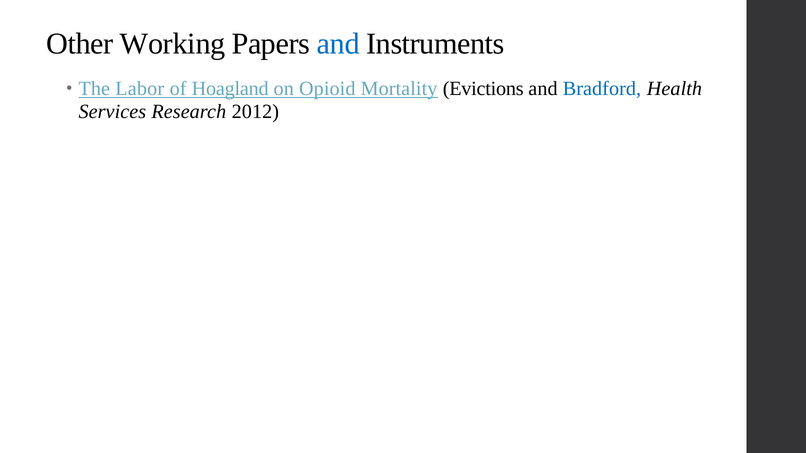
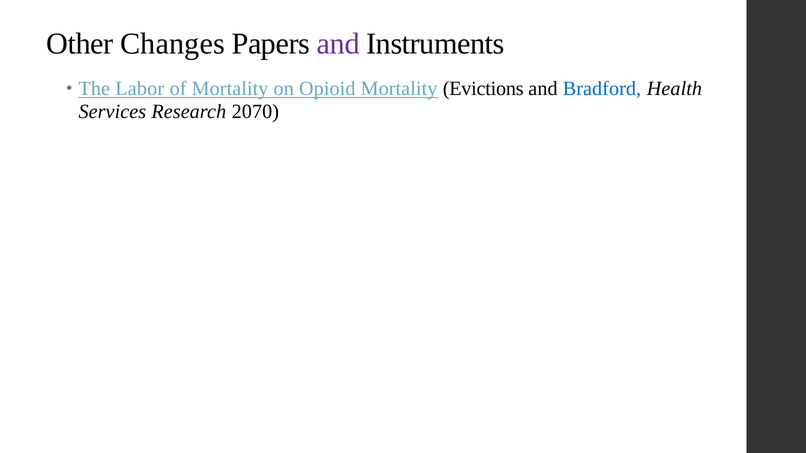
Working: Working -> Changes
and at (338, 44) colour: blue -> purple
of Hoagland: Hoagland -> Mortality
2012: 2012 -> 2070
